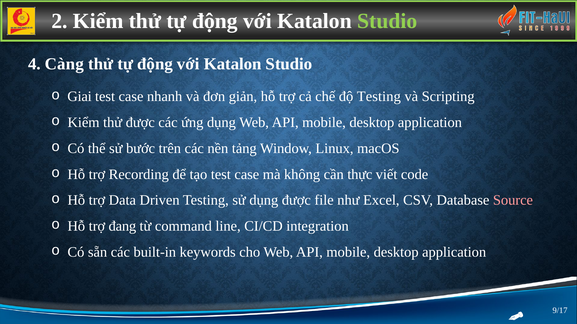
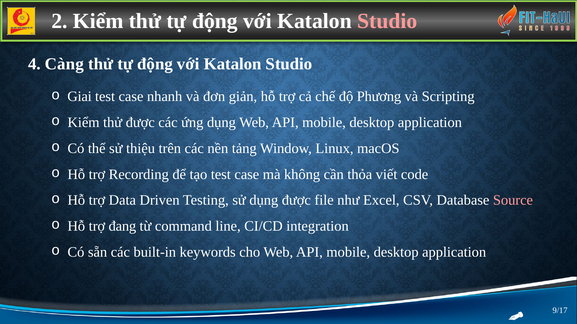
Studio at (387, 21) colour: light green -> pink
độ Testing: Testing -> Phương
bước: bước -> thiệu
thực: thực -> thỏa
